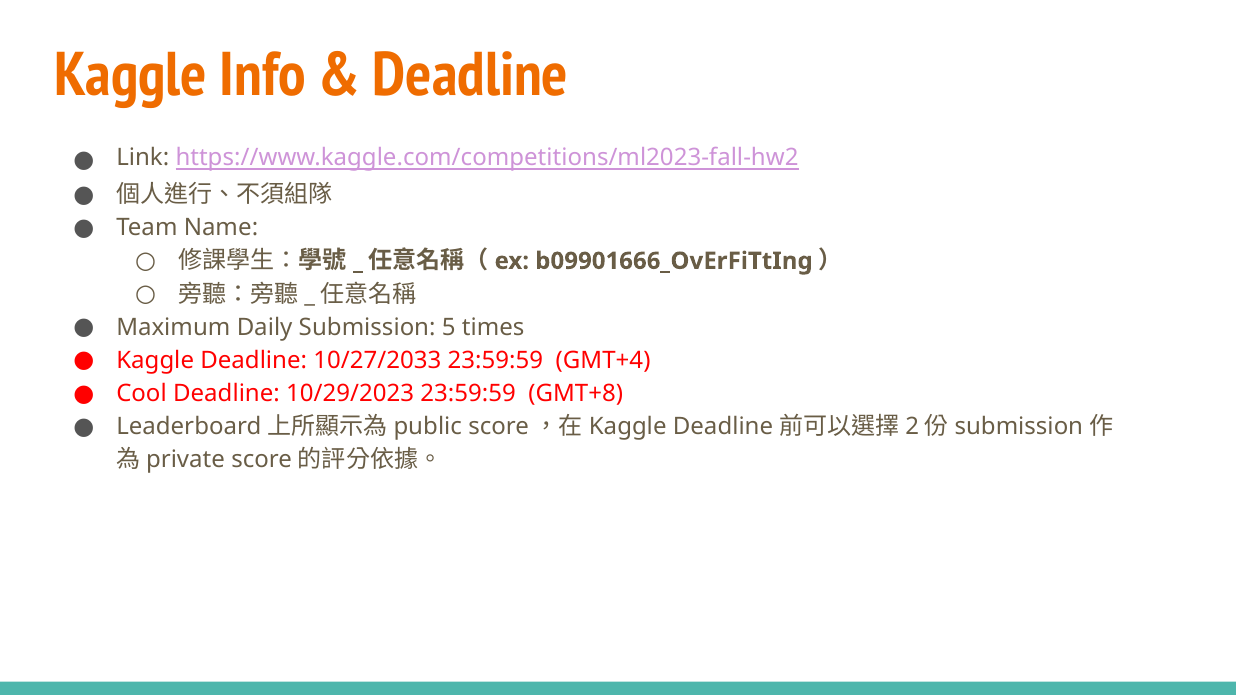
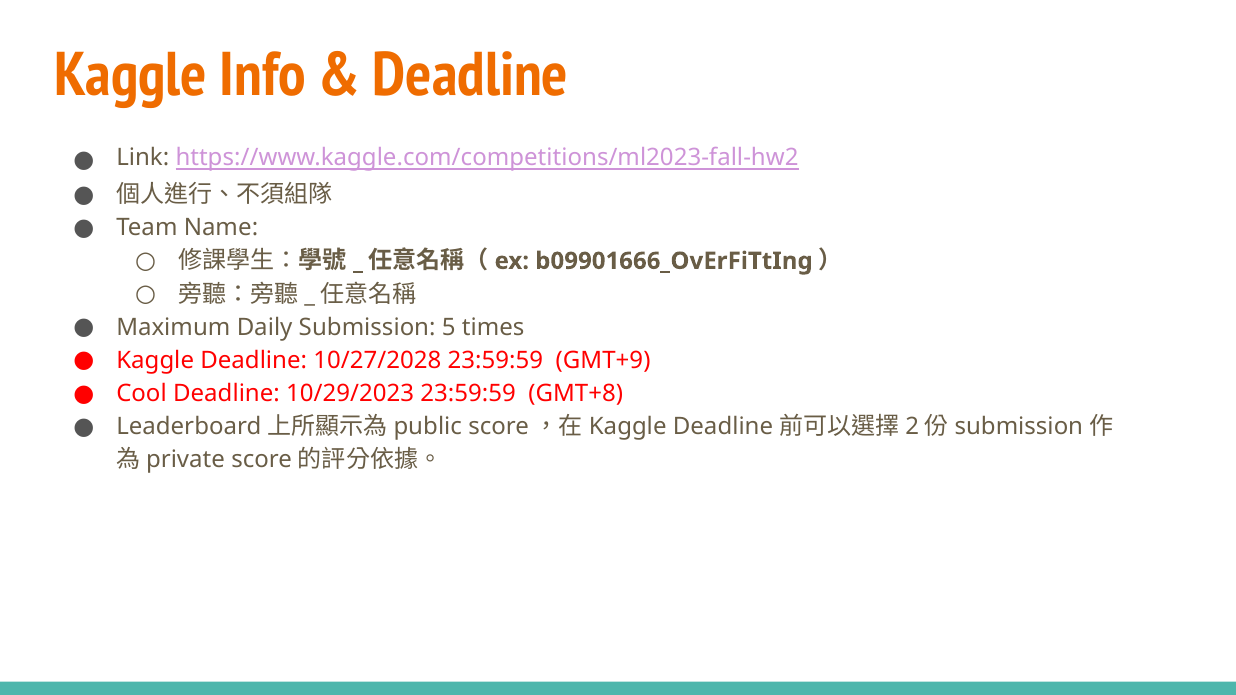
10/27/2033: 10/27/2033 -> 10/27/2028
GMT+4: GMT+4 -> GMT+9
